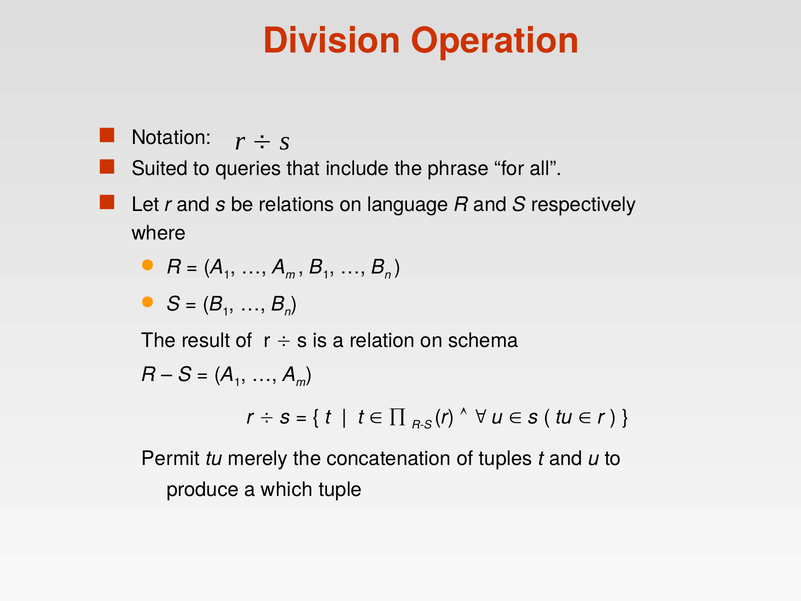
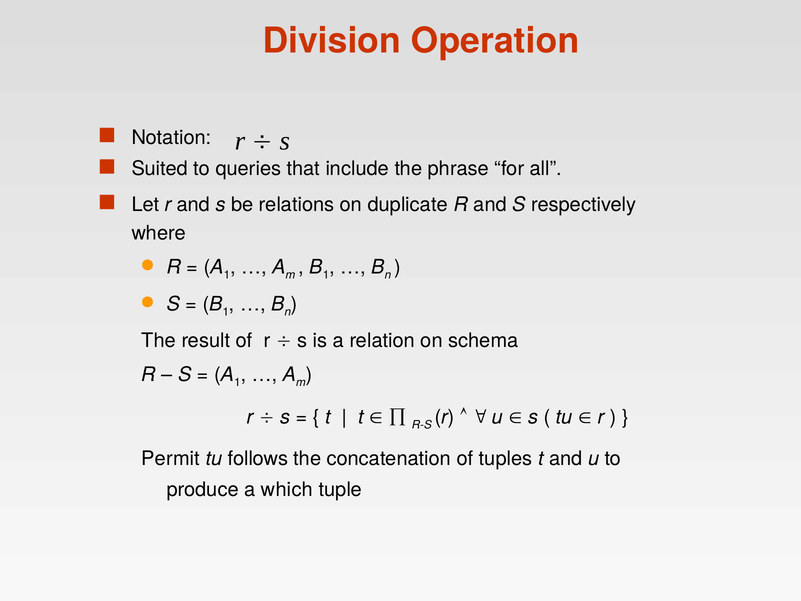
language: language -> duplicate
merely: merely -> follows
